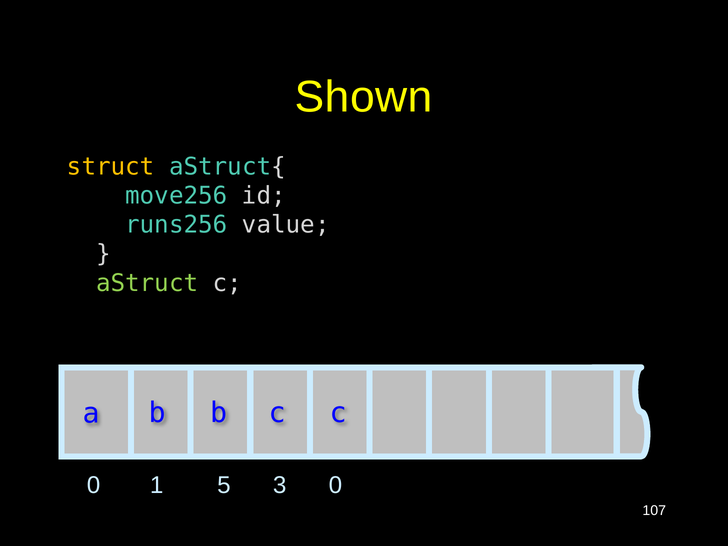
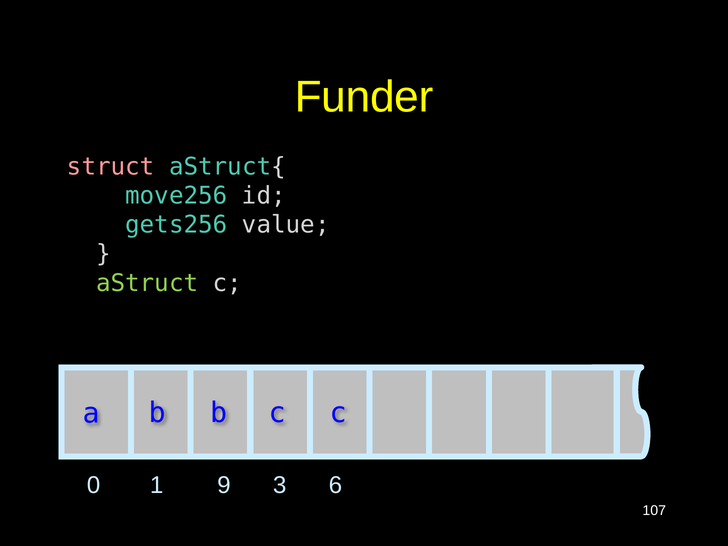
Shown: Shown -> Funder
struct colour: yellow -> pink
runs256: runs256 -> gets256
5: 5 -> 9
3 0: 0 -> 6
